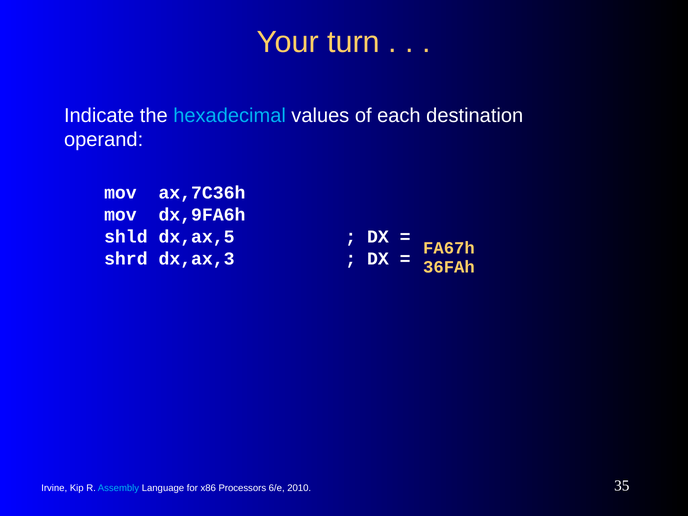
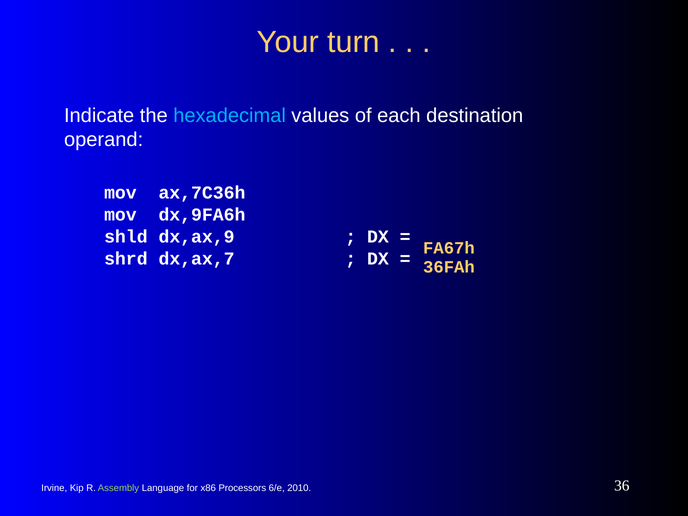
dx,ax,5: dx,ax,5 -> dx,ax,9
dx,ax,3: dx,ax,3 -> dx,ax,7
Assembly colour: light blue -> light green
35: 35 -> 36
